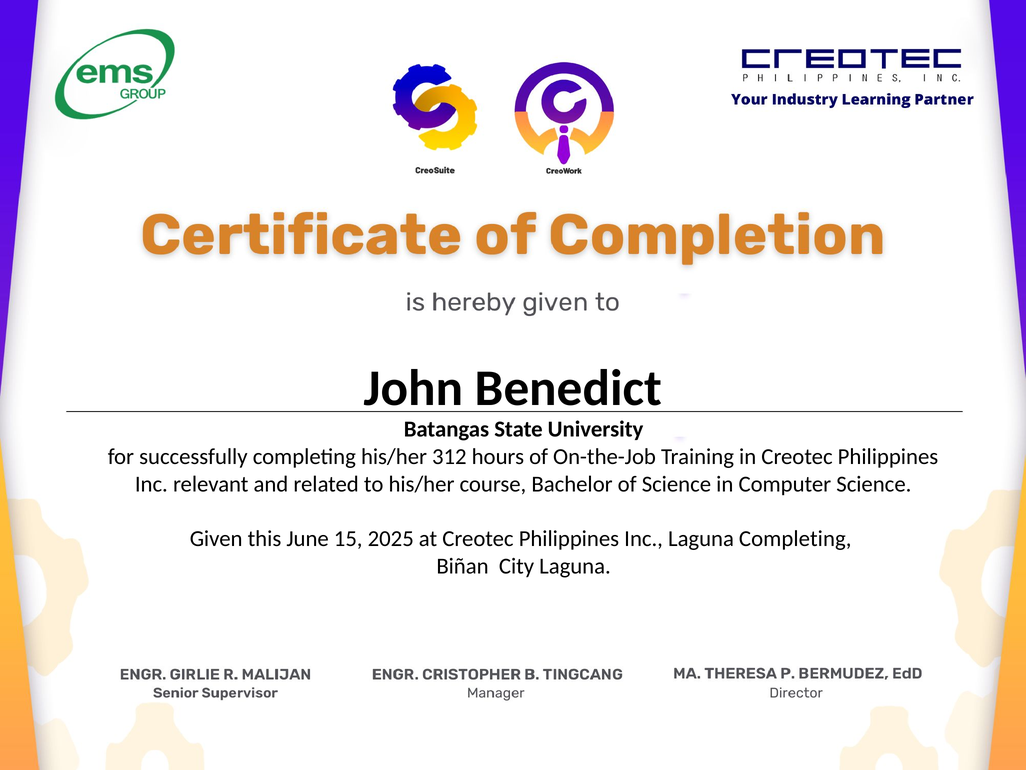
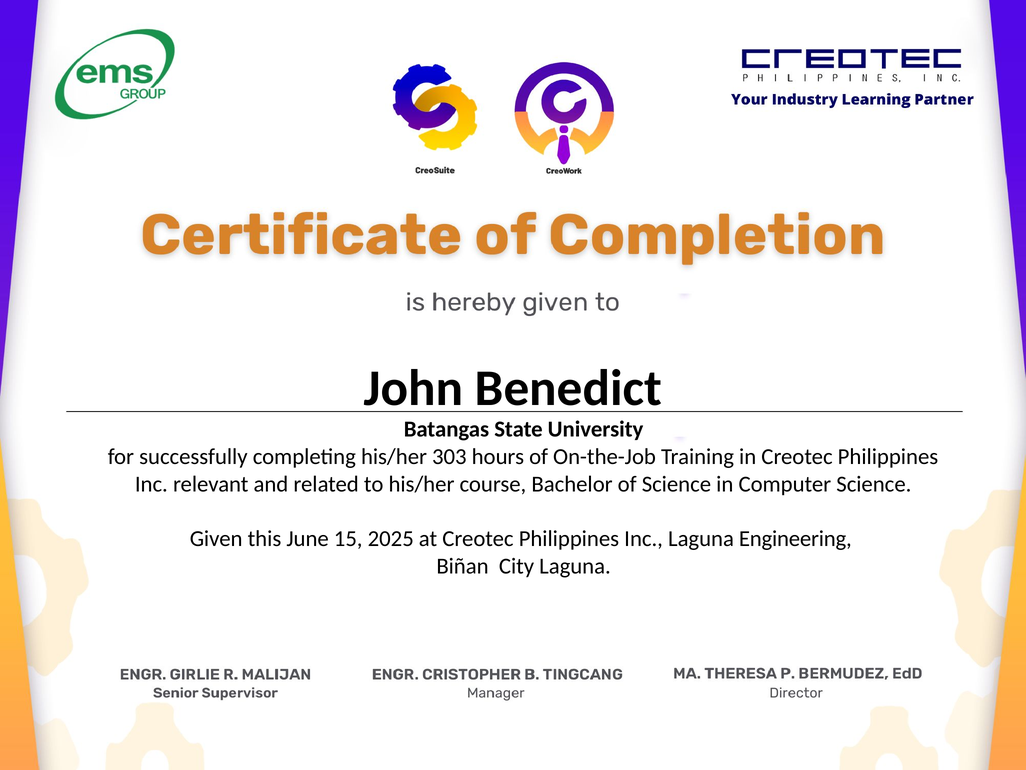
312: 312 -> 303
Laguna Completing: Completing -> Engineering
